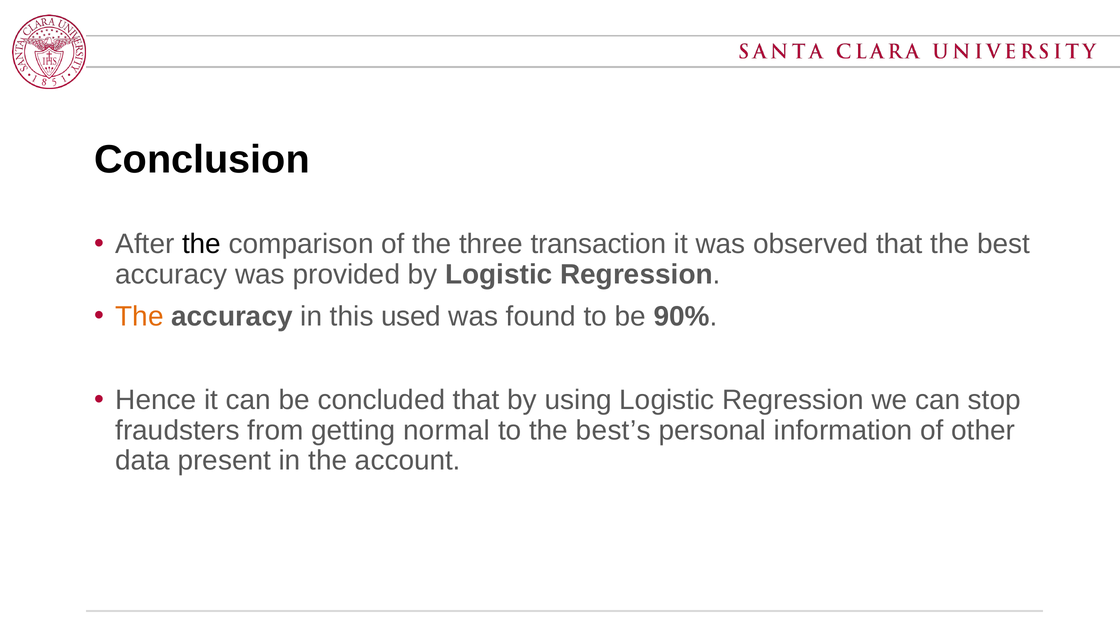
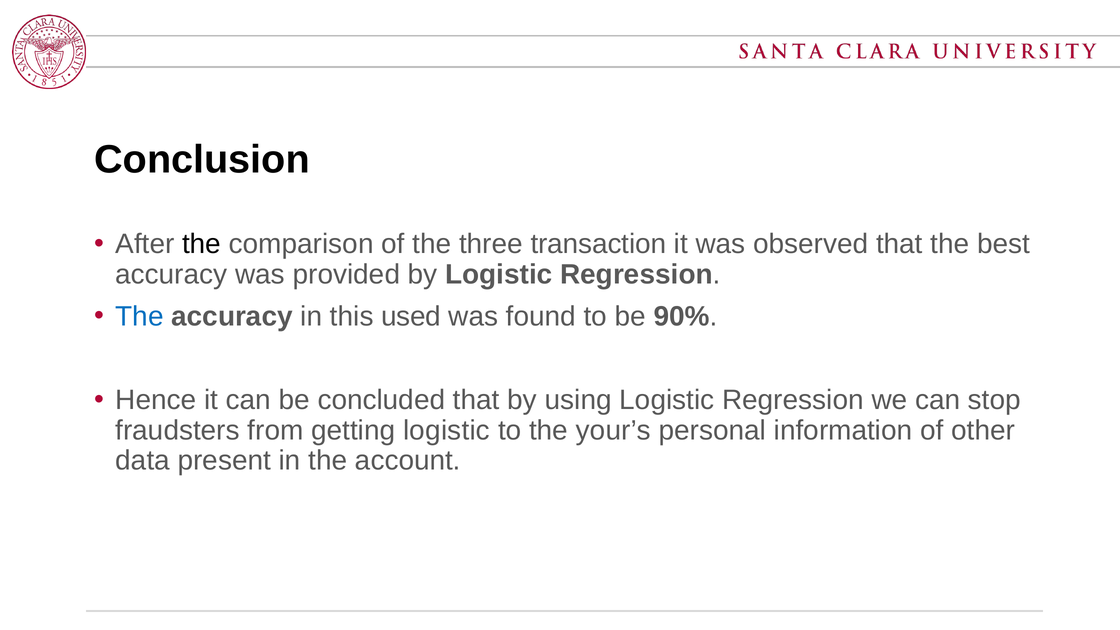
The at (140, 316) colour: orange -> blue
getting normal: normal -> logistic
best’s: best’s -> your’s
